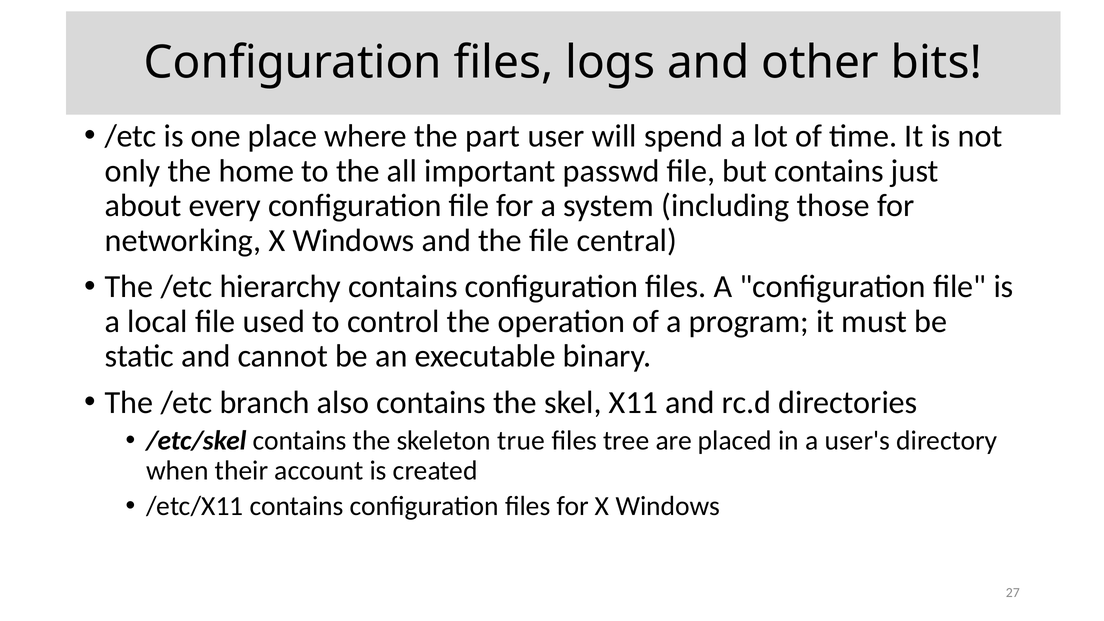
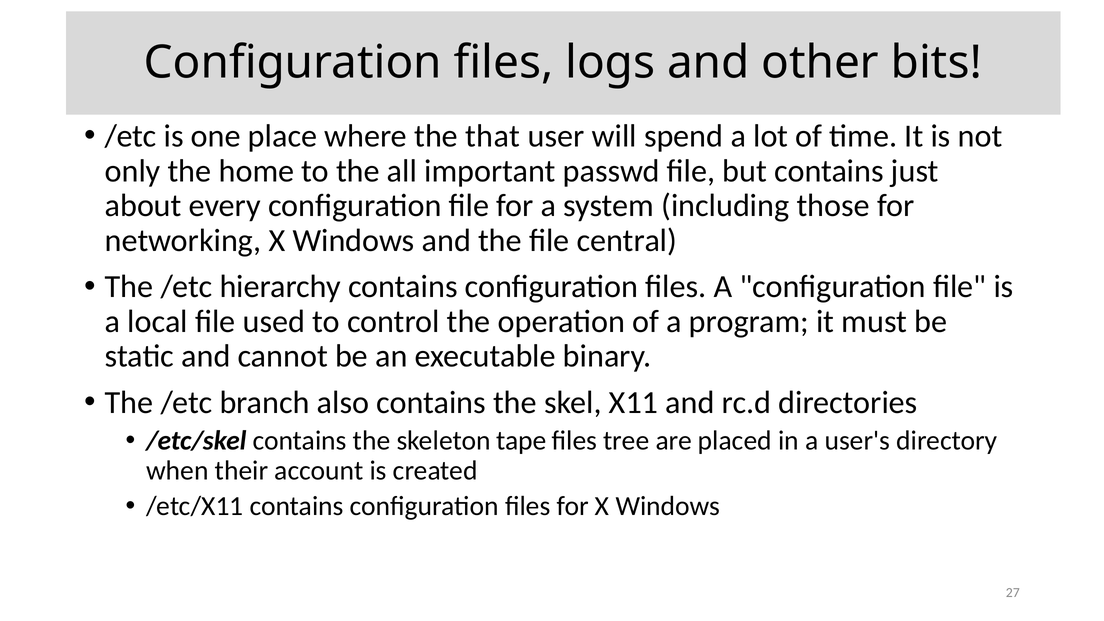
part: part -> that
true: true -> tape
